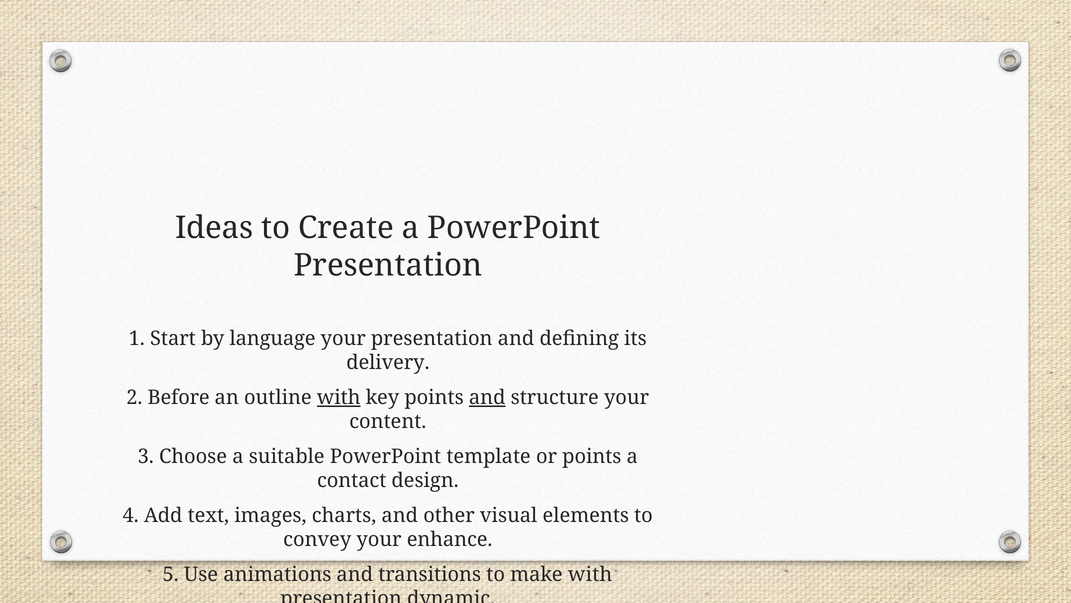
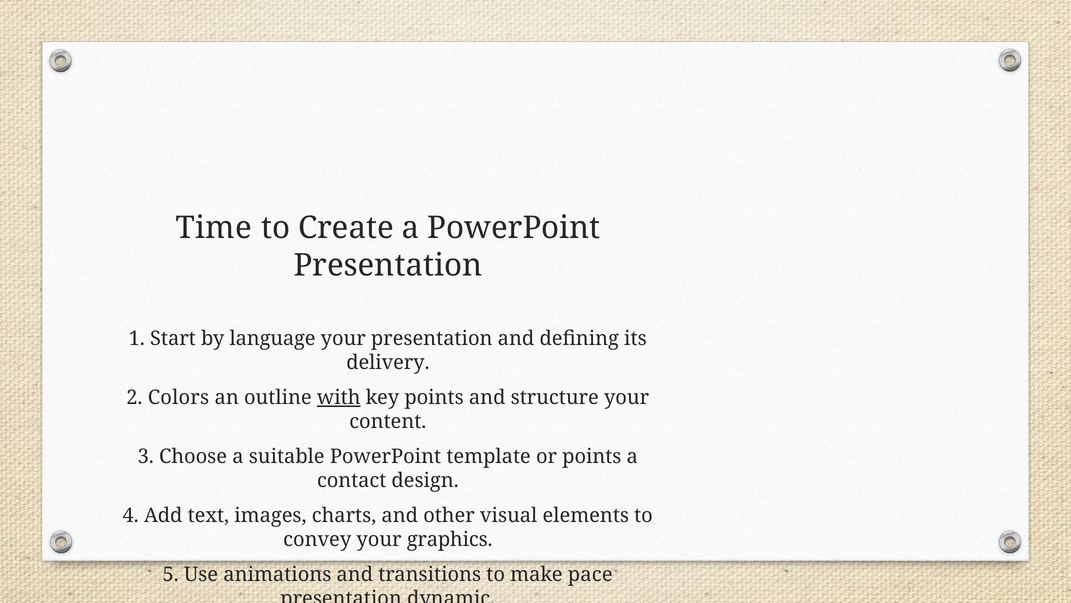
Ideas: Ideas -> Time
2 Before: Before -> Colors
and at (487, 397) underline: present -> none
enhance: enhance -> graphics
make with: with -> pace
